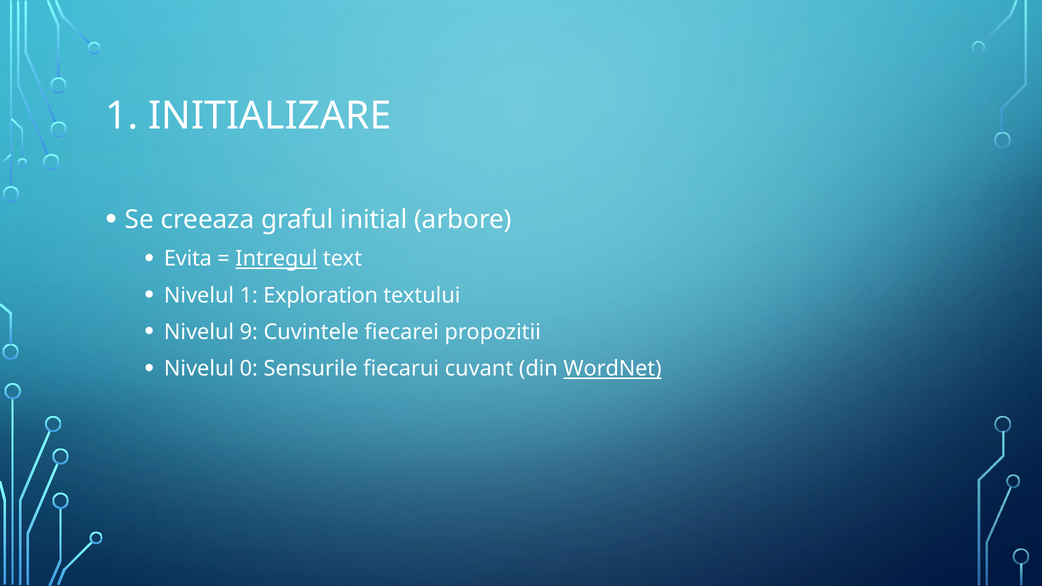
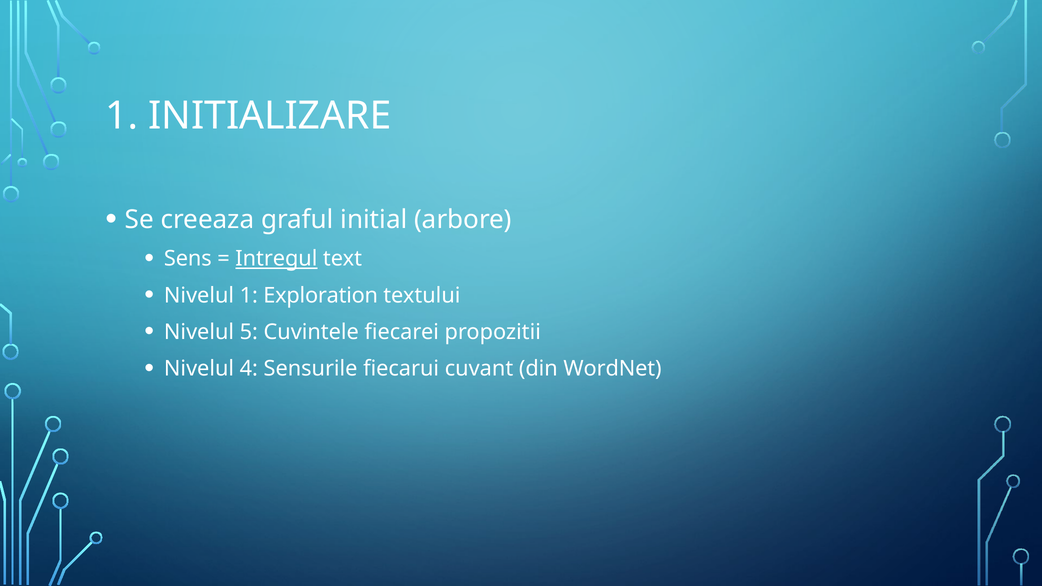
Evita: Evita -> Sens
9: 9 -> 5
0: 0 -> 4
WordNet underline: present -> none
